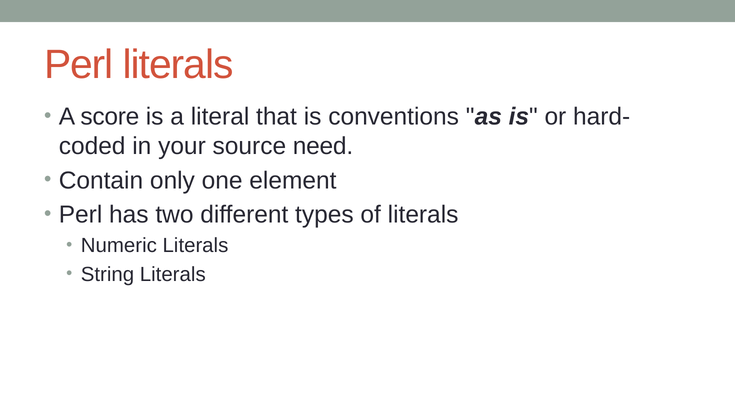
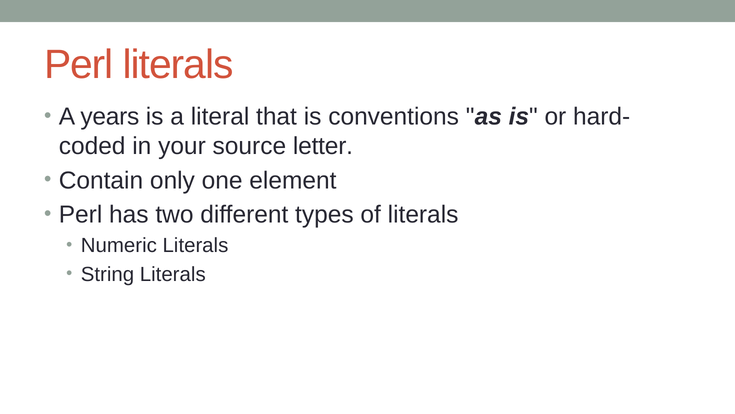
score: score -> years
need: need -> letter
